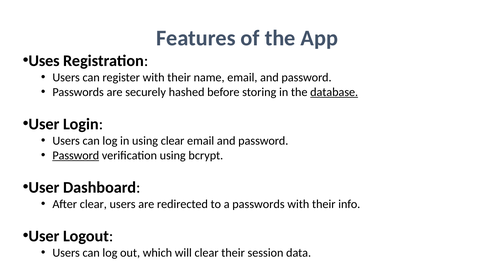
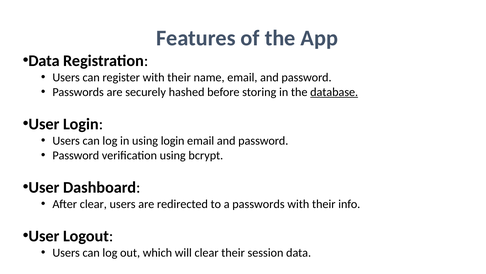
Uses at (44, 61): Uses -> Data
using clear: clear -> login
Password at (76, 155) underline: present -> none
